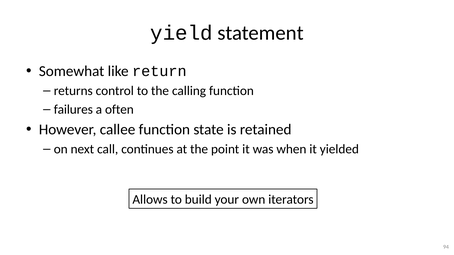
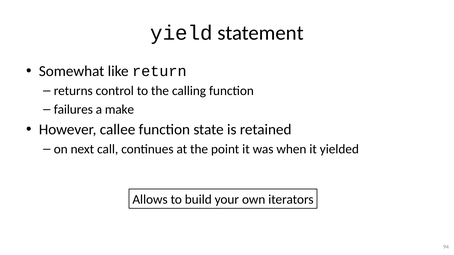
often: often -> make
